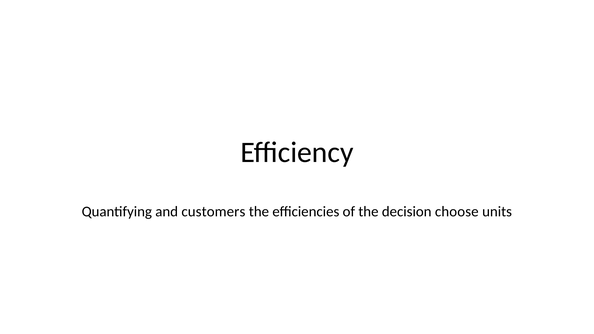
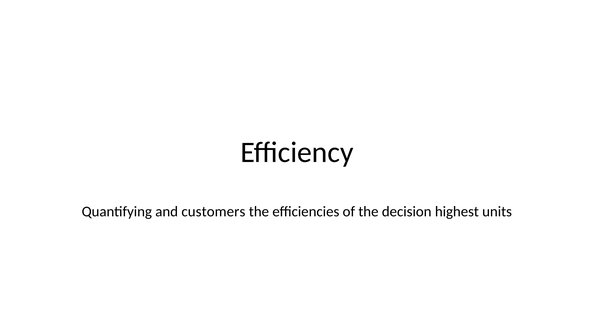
choose: choose -> highest
